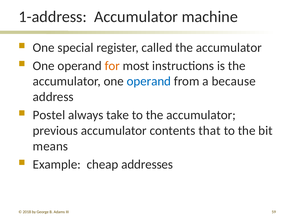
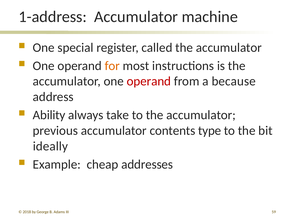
operand at (149, 81) colour: blue -> red
Postel: Postel -> Ability
that: that -> type
means: means -> ideally
